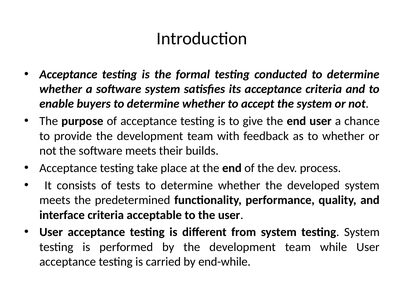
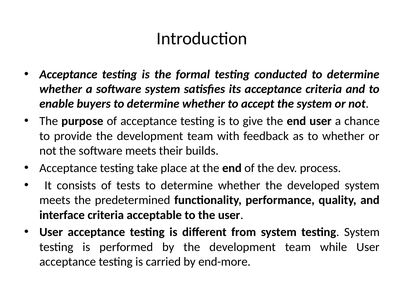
end-while: end-while -> end-more
